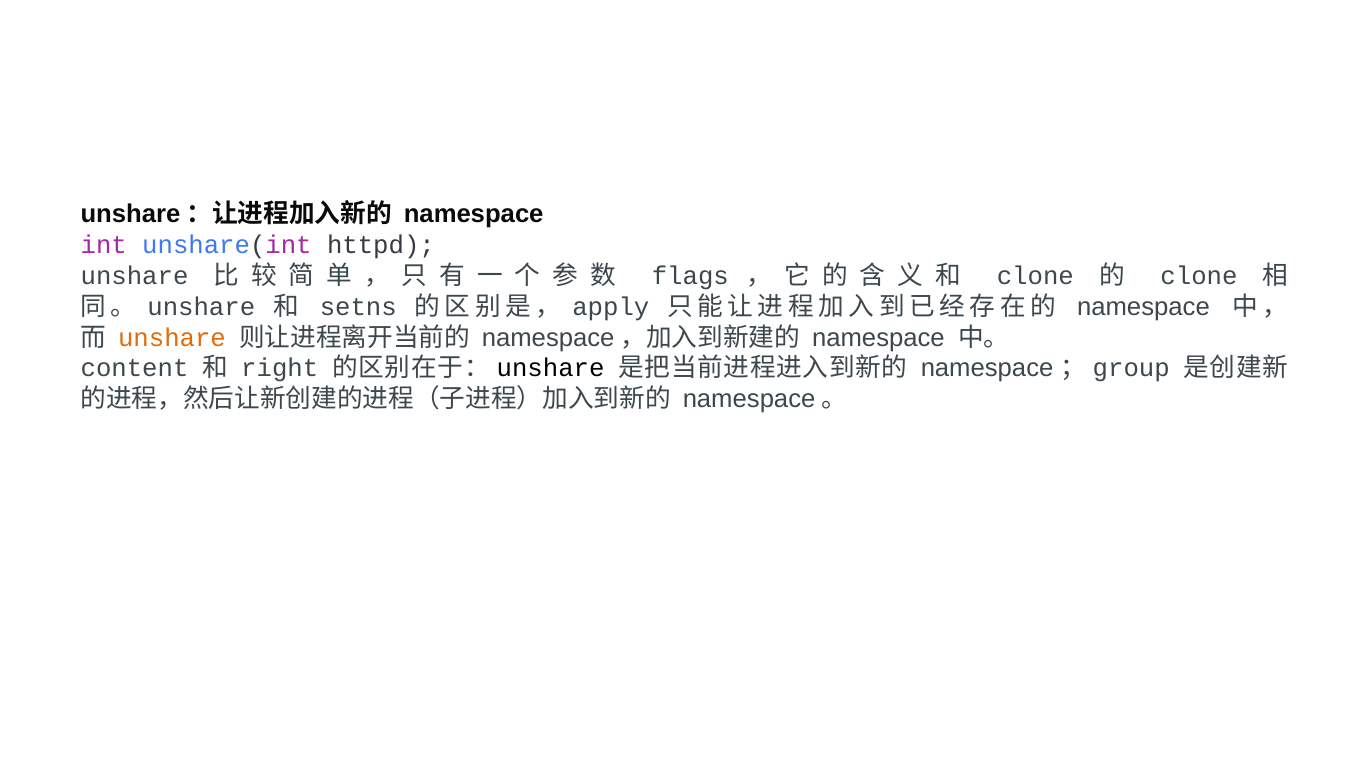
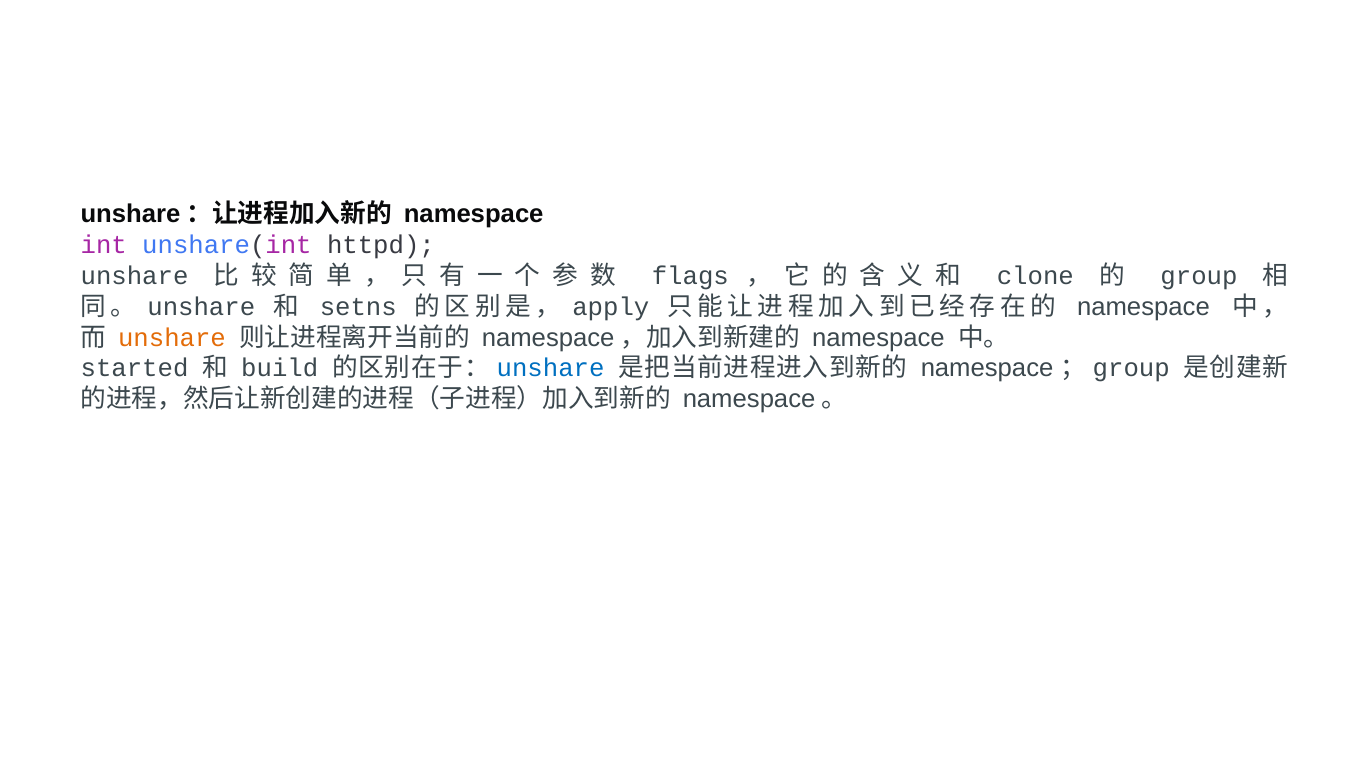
clone at (1199, 276): clone -> group
content: content -> started
right: right -> build
unshare at (551, 368) colour: black -> blue
